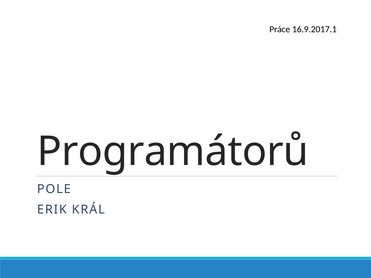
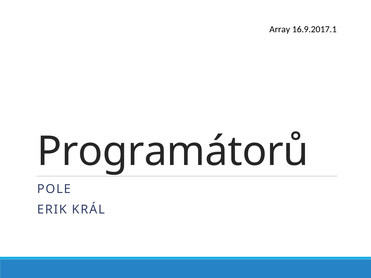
Práce: Práce -> Array
